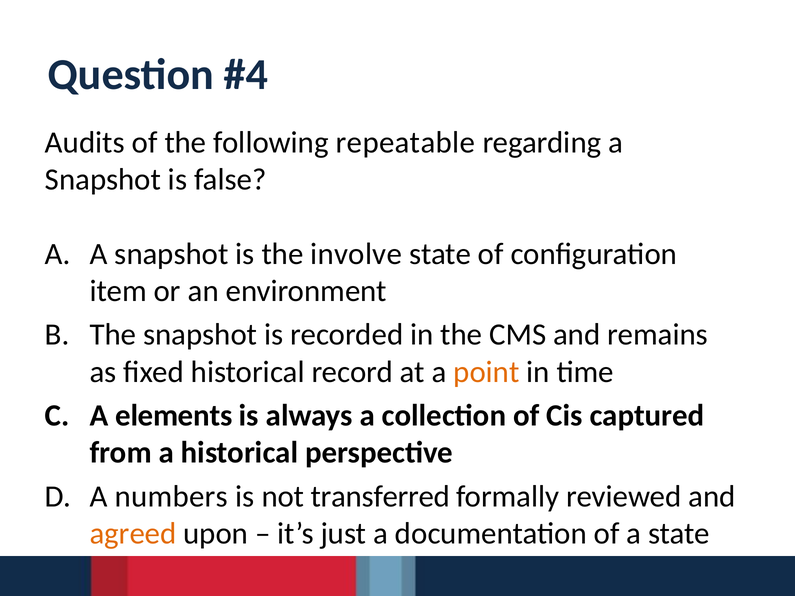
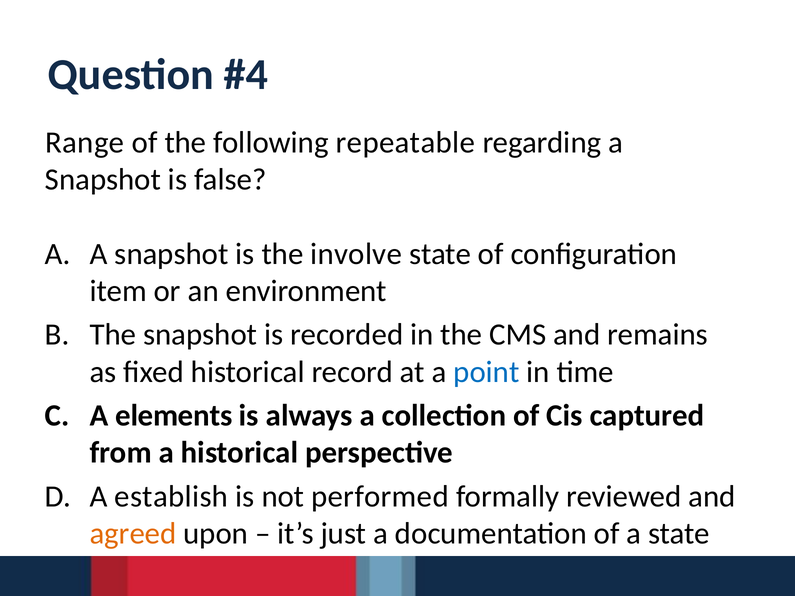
Audits: Audits -> Range
point colour: orange -> blue
numbers: numbers -> establish
transferred: transferred -> performed
